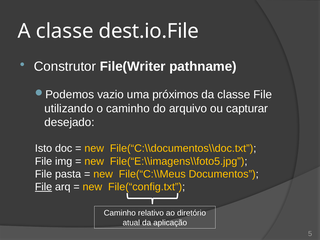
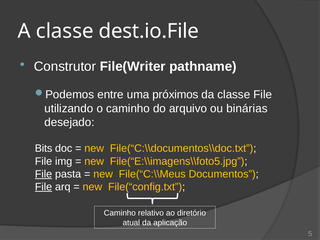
vazio: vazio -> entre
capturar: capturar -> binárias
Isto: Isto -> Bits
File at (44, 174) underline: none -> present
